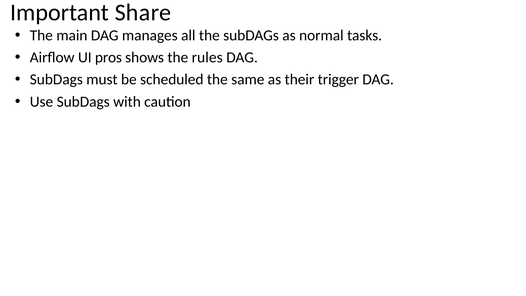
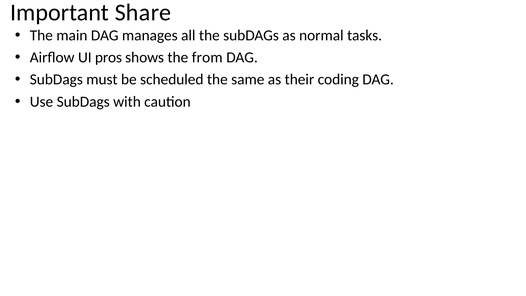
rules: rules -> from
trigger: trigger -> coding
